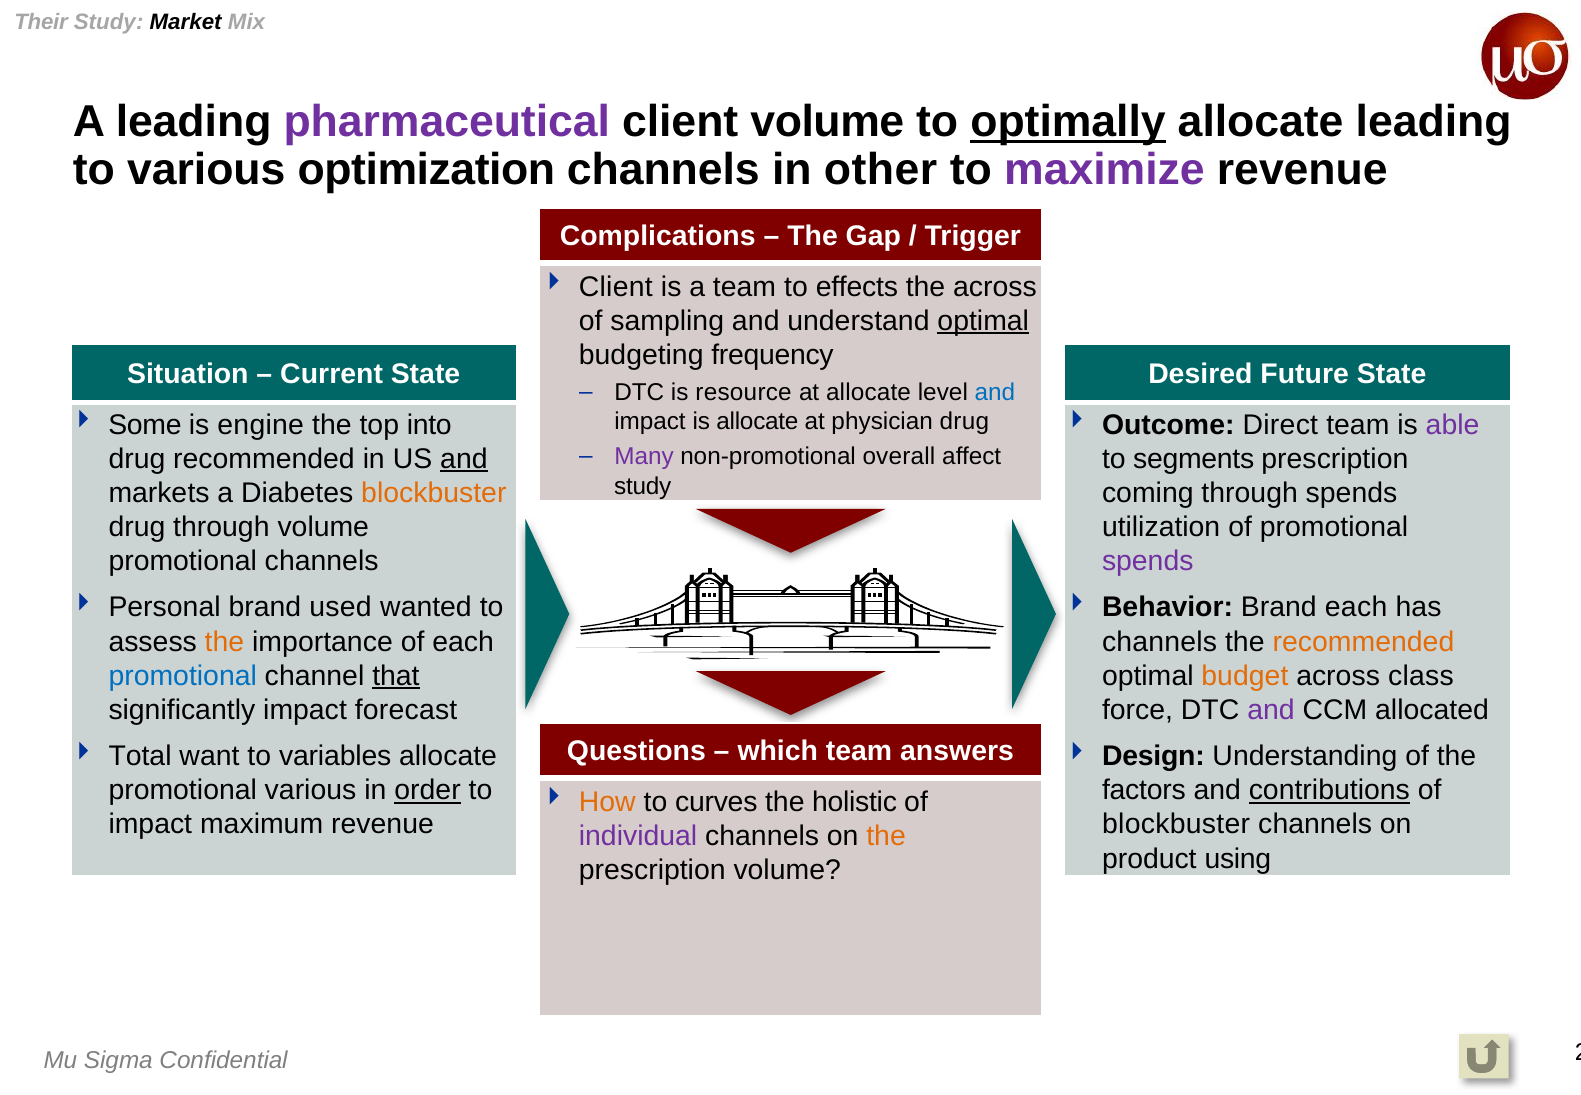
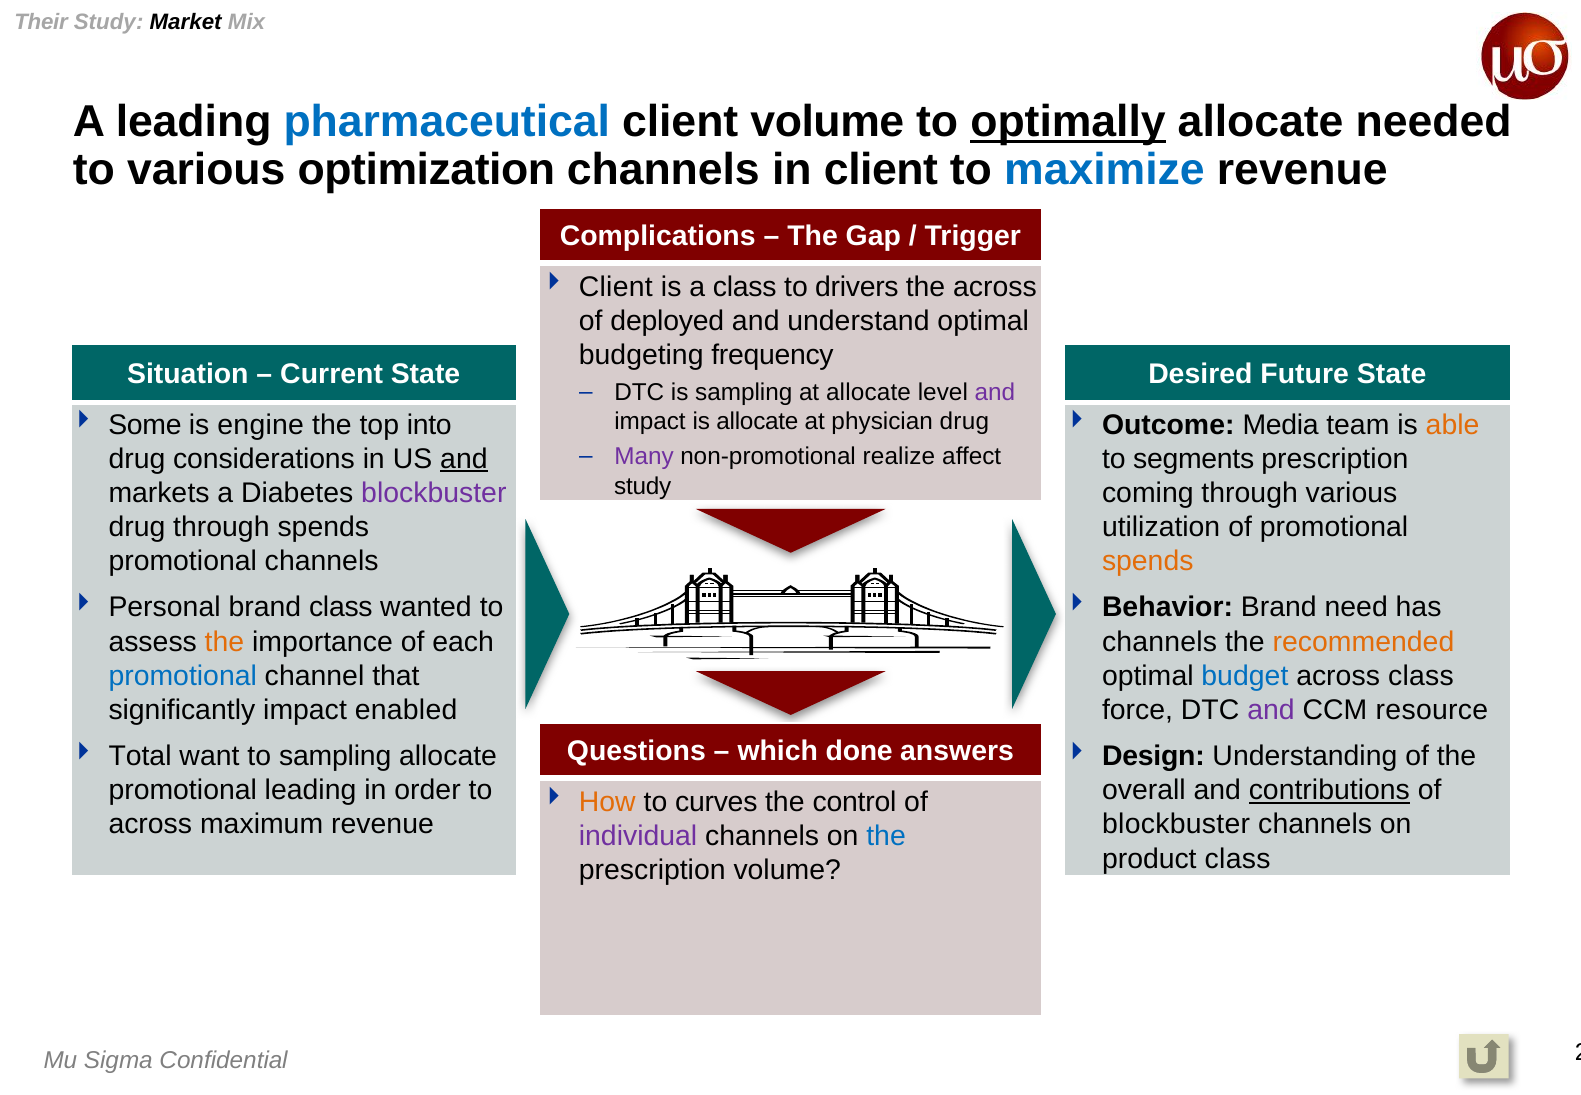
pharmaceutical colour: purple -> blue
allocate leading: leading -> needed
in other: other -> client
maximize colour: purple -> blue
a team: team -> class
effects: effects -> drivers
sampling: sampling -> deployed
optimal at (983, 321) underline: present -> none
is resource: resource -> sampling
and at (995, 392) colour: blue -> purple
Direct: Direct -> Media
able colour: purple -> orange
overall: overall -> realize
drug recommended: recommended -> considerations
blockbuster at (434, 493) colour: orange -> purple
through spends: spends -> various
through volume: volume -> spends
spends at (1148, 561) colour: purple -> orange
brand used: used -> class
Brand each: each -> need
that underline: present -> none
budget colour: orange -> blue
forecast: forecast -> enabled
allocated: allocated -> resource
team at (859, 751): team -> done
to variables: variables -> sampling
promotional various: various -> leading
order underline: present -> none
factors: factors -> overall
holistic: holistic -> control
impact at (150, 825): impact -> across
the at (886, 836) colour: orange -> blue
product using: using -> class
